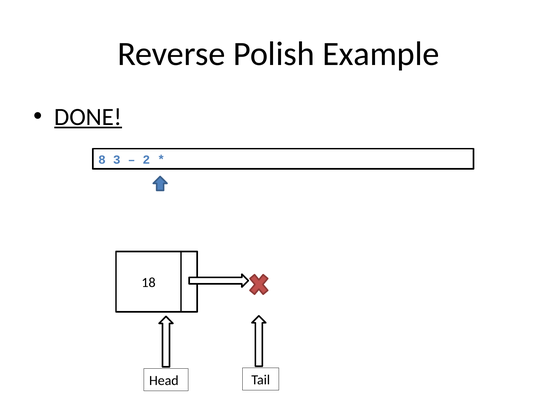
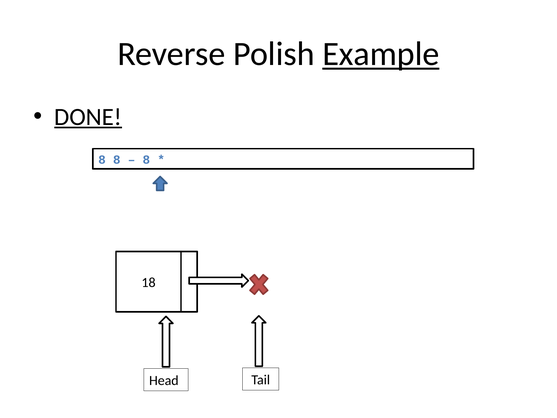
Example underline: none -> present
8 3: 3 -> 8
2 at (146, 160): 2 -> 8
